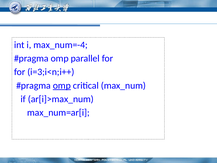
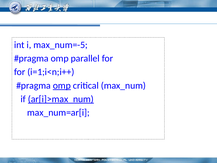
max_num=-4: max_num=-4 -> max_num=-5
i=3;i<n;i++: i=3;i<n;i++ -> i=1;i<n;i++
ar[i]>max_num underline: none -> present
